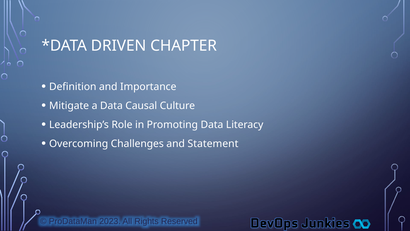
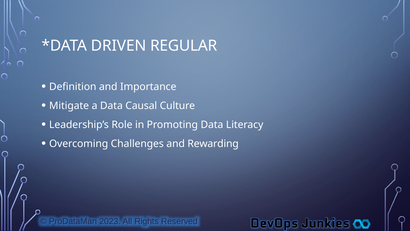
CHAPTER: CHAPTER -> REGULAR
Statement: Statement -> Rewarding
